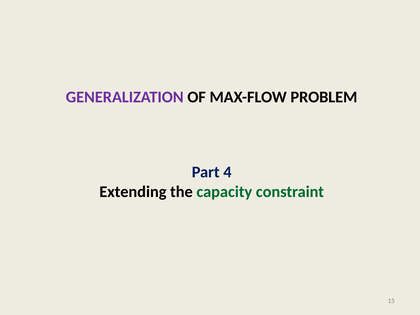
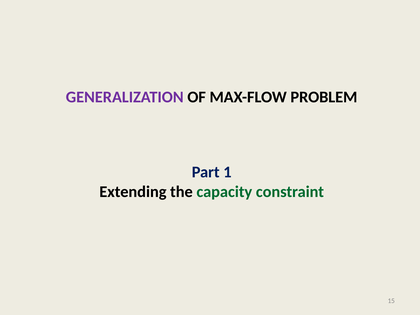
4: 4 -> 1
